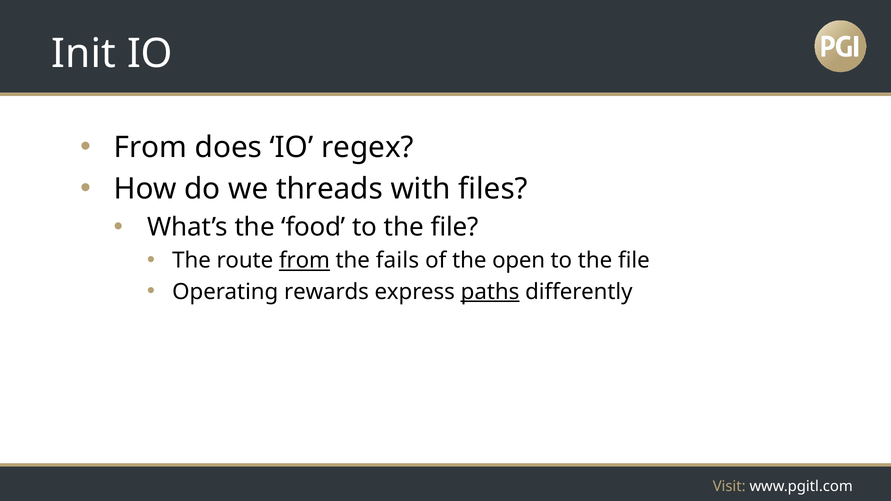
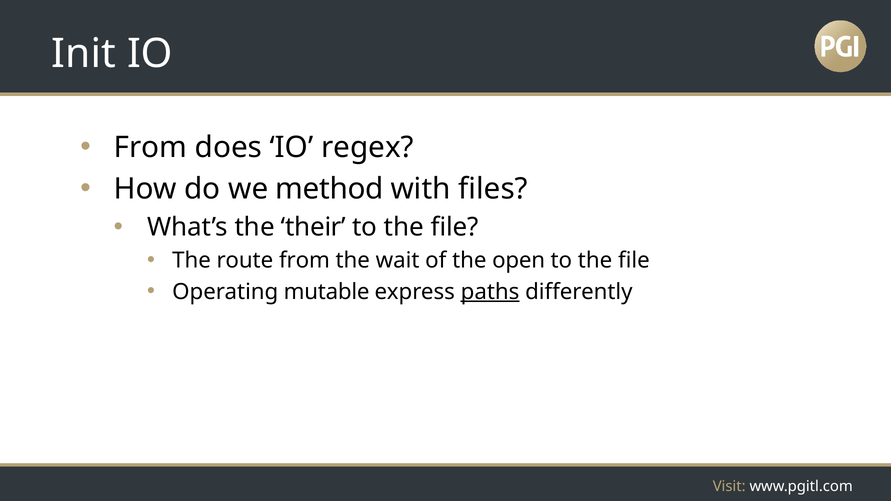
threads: threads -> method
food: food -> their
from at (304, 261) underline: present -> none
fails: fails -> wait
rewards: rewards -> mutable
